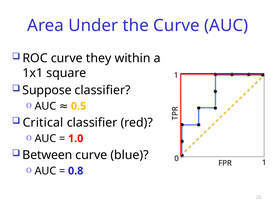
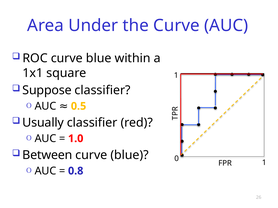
ROC curve they: they -> blue
Critical: Critical -> Usually
